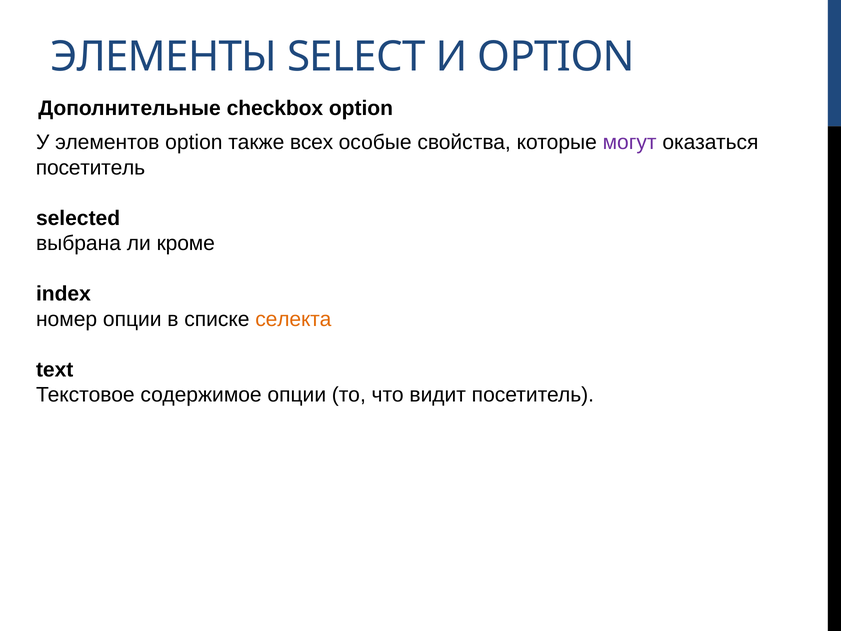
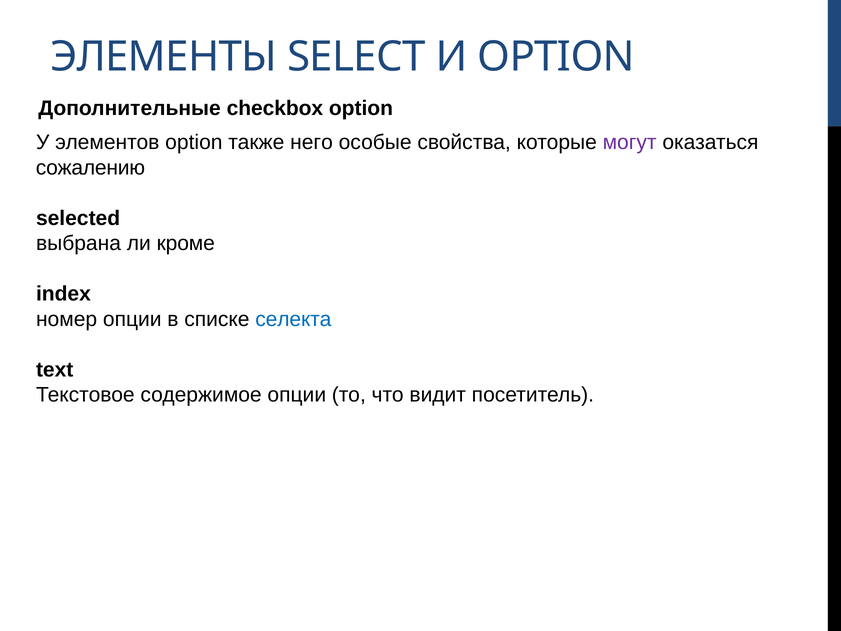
всех: всех -> него
посетитель at (90, 168): посетитель -> сожалению
селекта colour: orange -> blue
